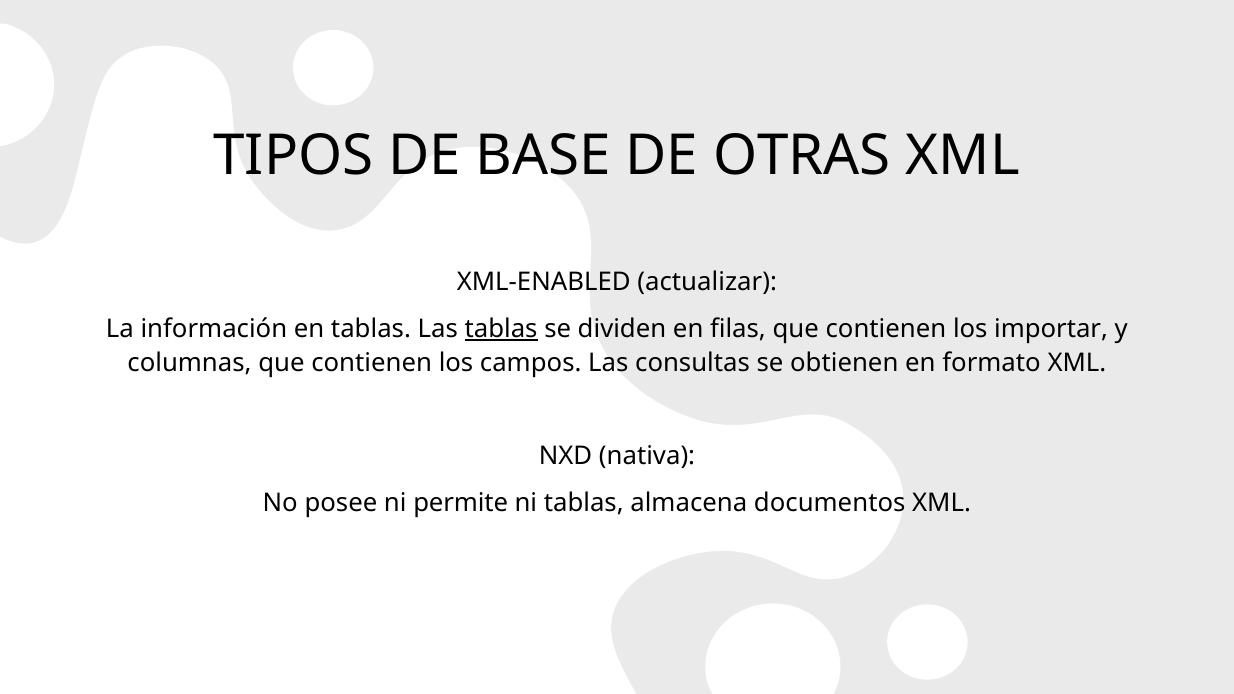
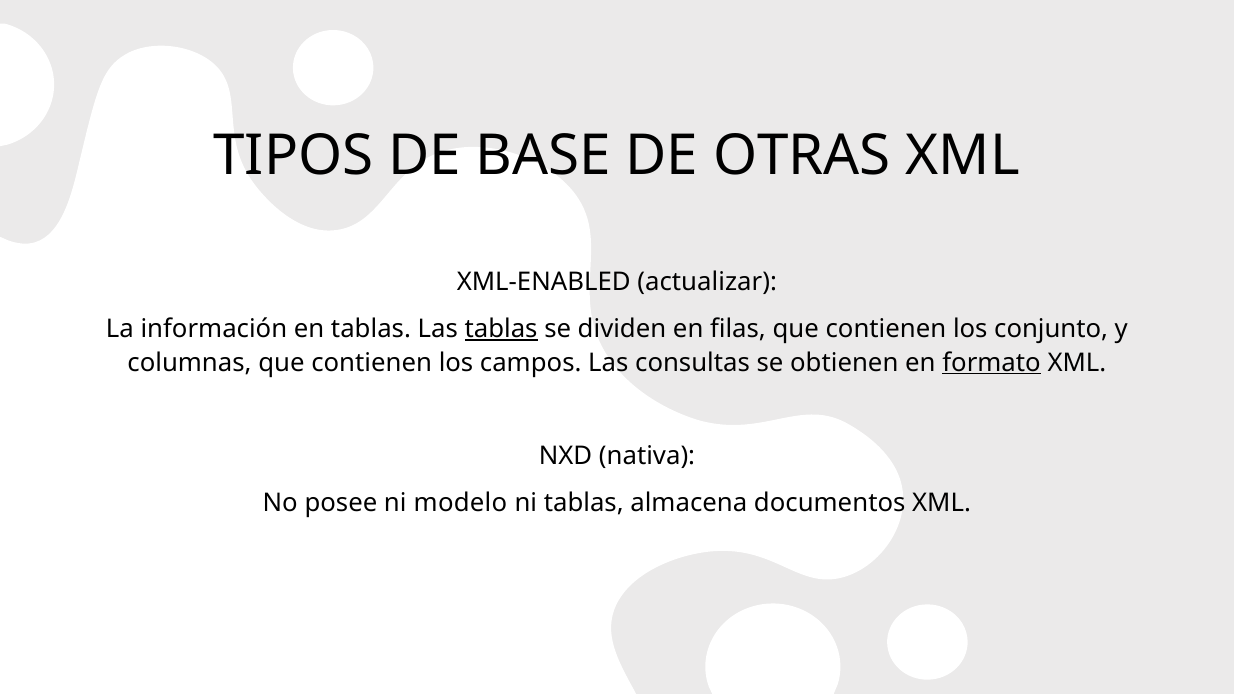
importar: importar -> conjunto
formato underline: none -> present
permite: permite -> modelo
